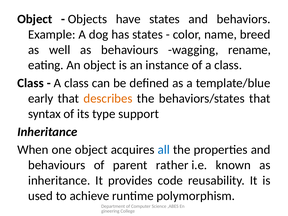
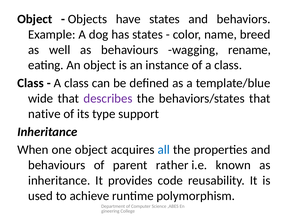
early: early -> wide
describes colour: orange -> purple
syntax: syntax -> native
